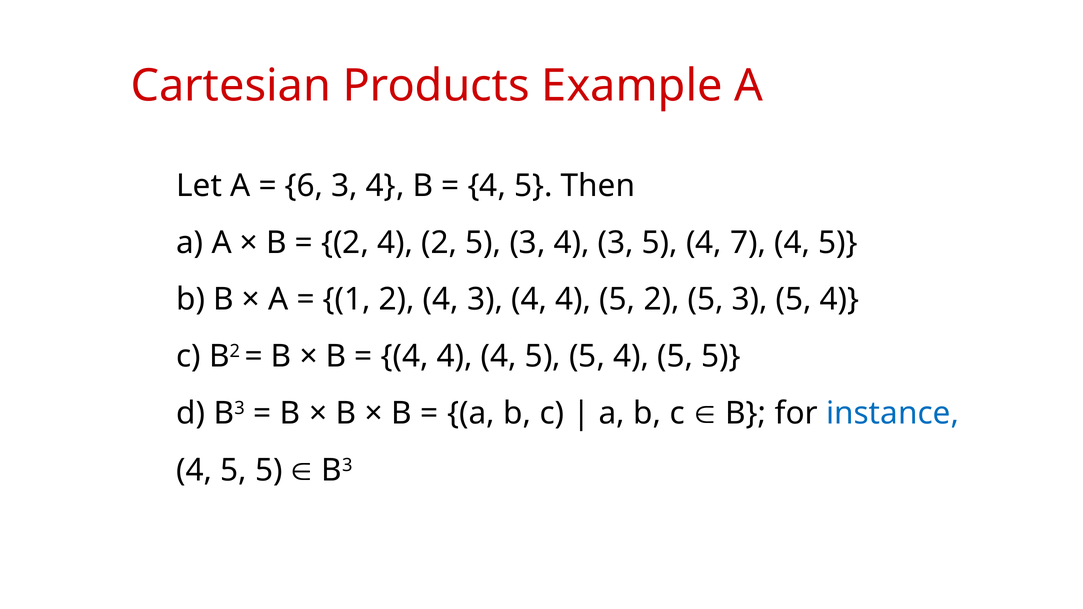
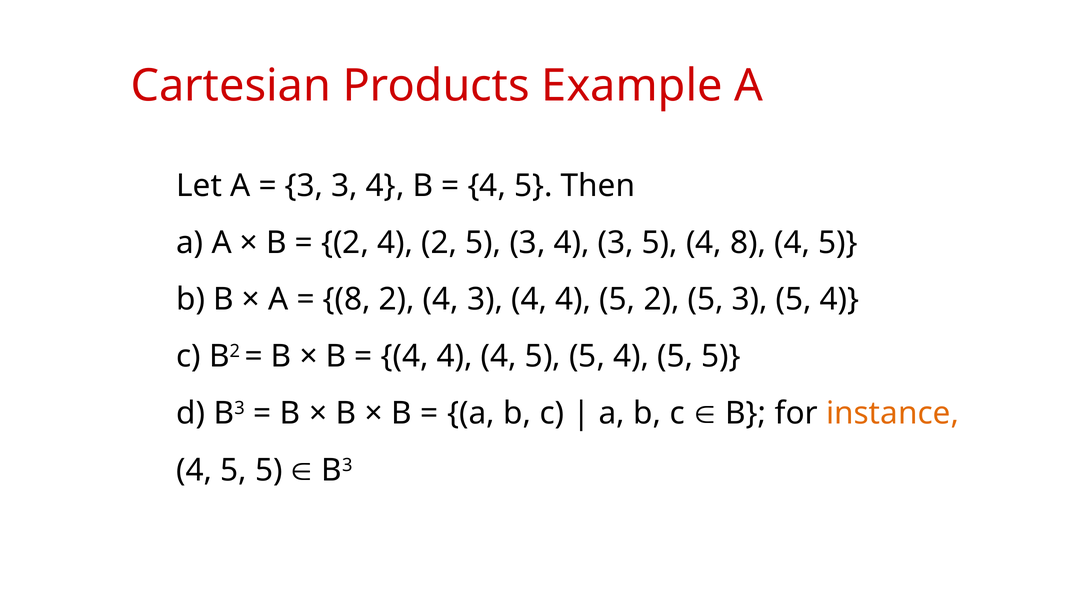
6 at (304, 186): 6 -> 3
4 7: 7 -> 8
1 at (347, 300): 1 -> 8
instance colour: blue -> orange
